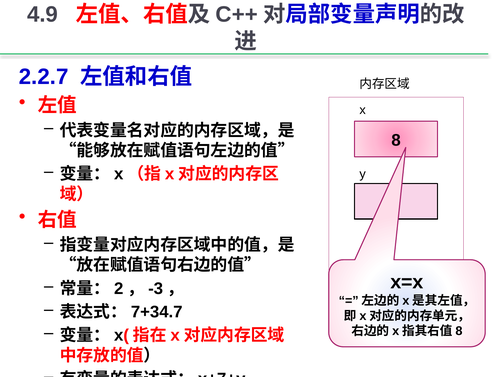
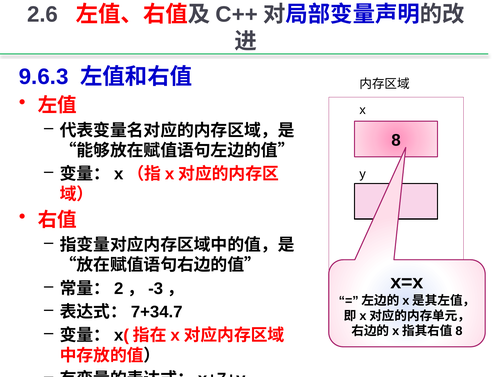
4.9: 4.9 -> 2.6
2.2.7: 2.2.7 -> 9.6.3
